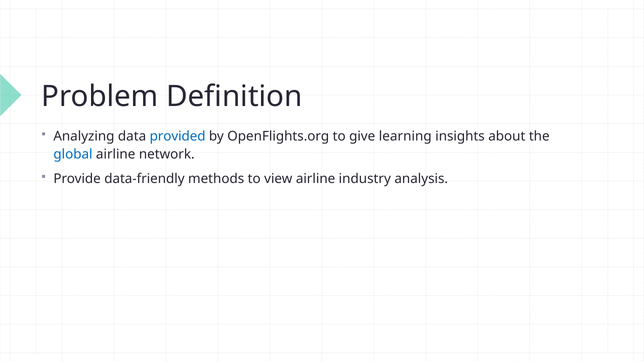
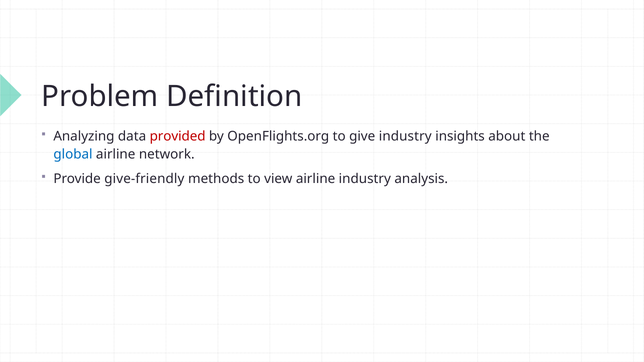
provided colour: blue -> red
give learning: learning -> industry
data-friendly: data-friendly -> give-friendly
